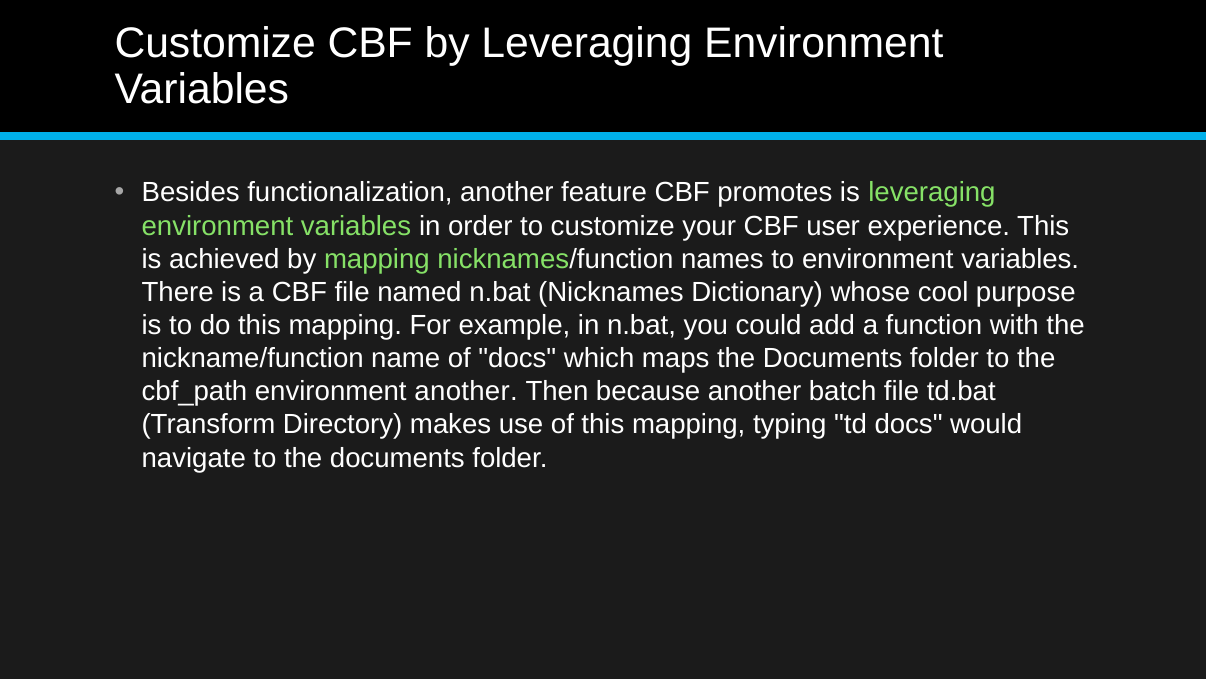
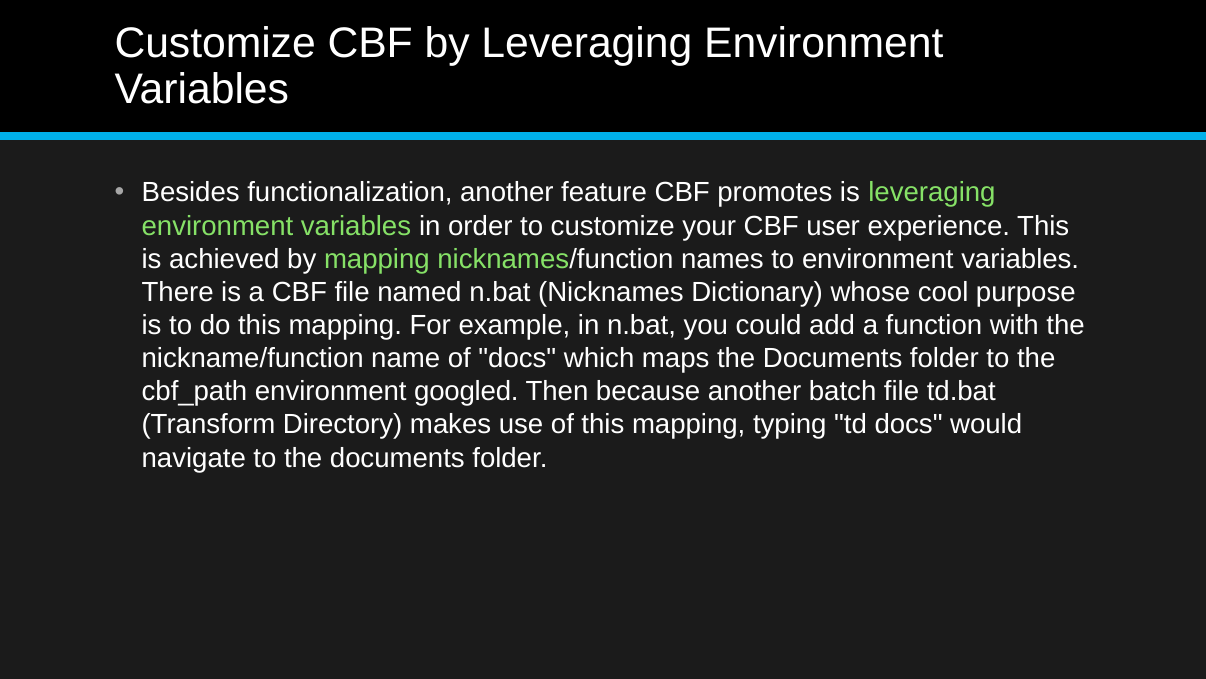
environment another: another -> googled
